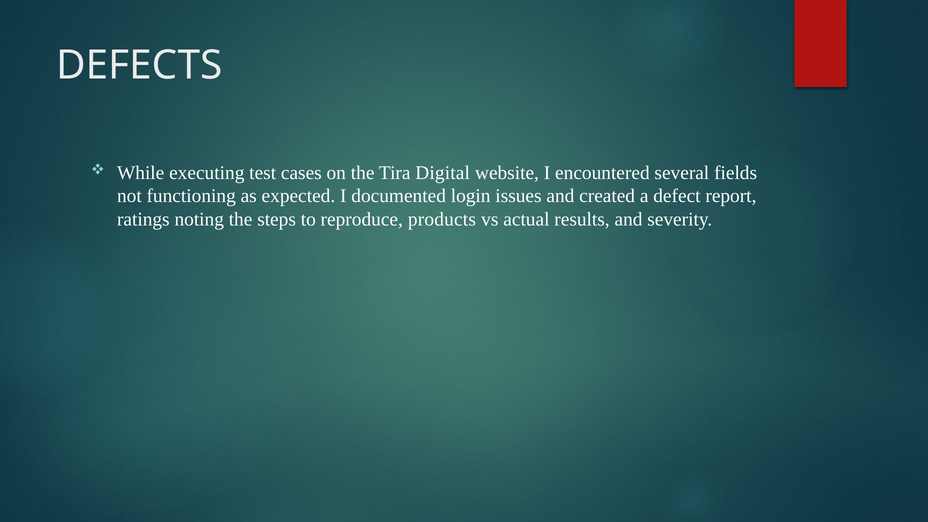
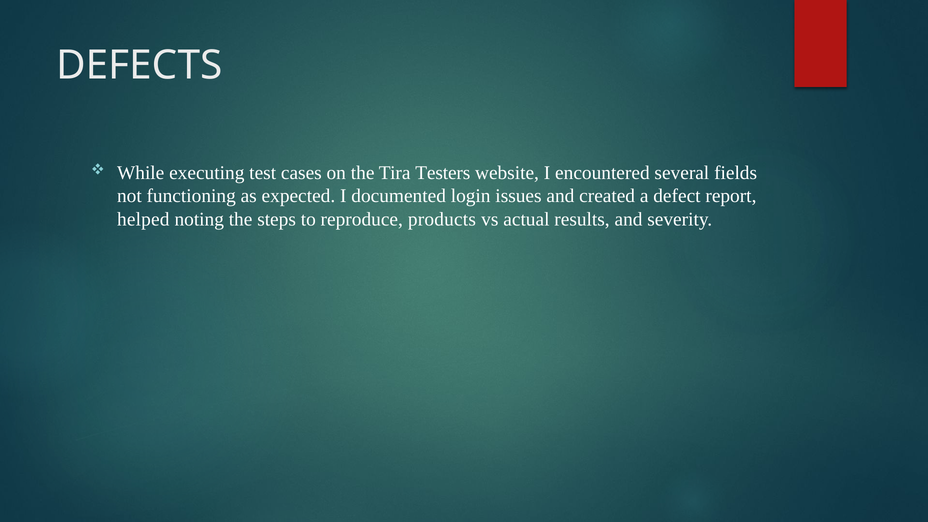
Digital: Digital -> Testers
ratings: ratings -> helped
